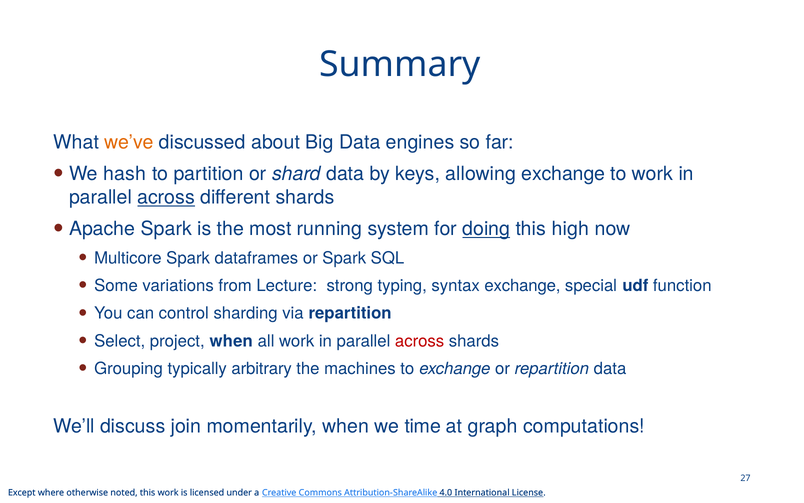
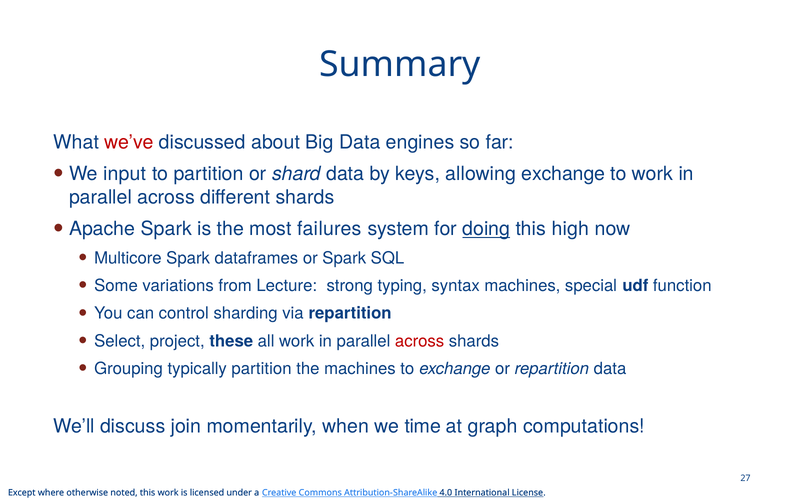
we’ve colour: orange -> red
hash: hash -> input
across at (166, 197) underline: present -> none
running: running -> failures
syntax exchange: exchange -> machines
project when: when -> these
typically arbitrary: arbitrary -> partition
